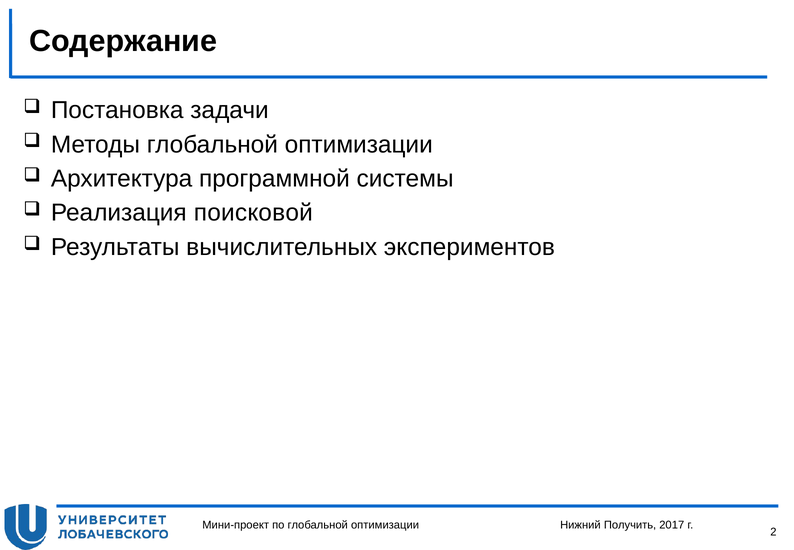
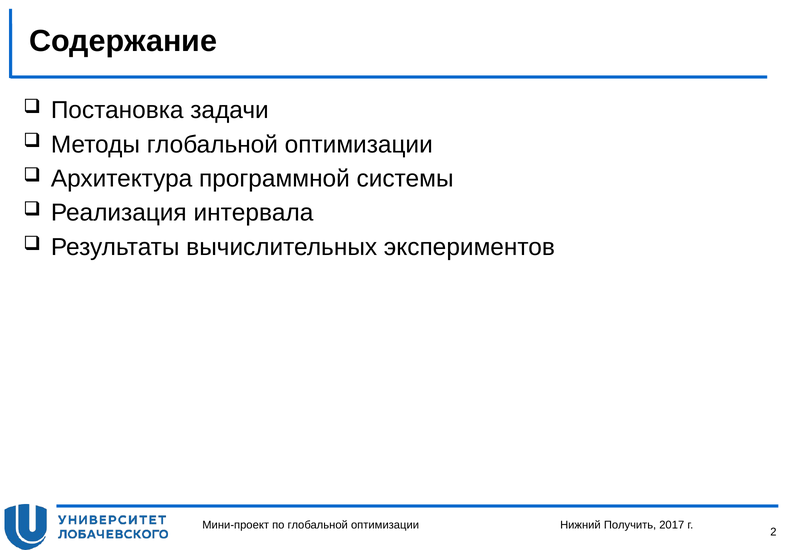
поисковой: поисковой -> интервала
